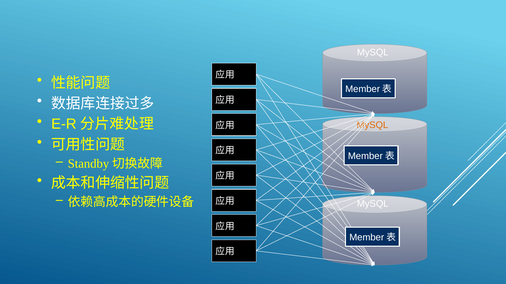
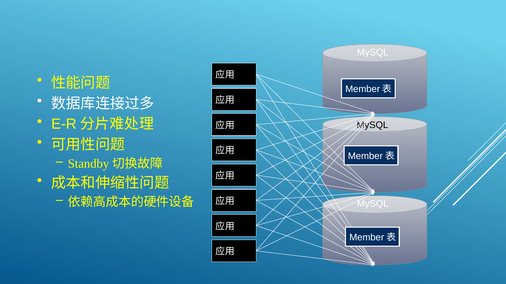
MySQL at (372, 125) colour: orange -> black
